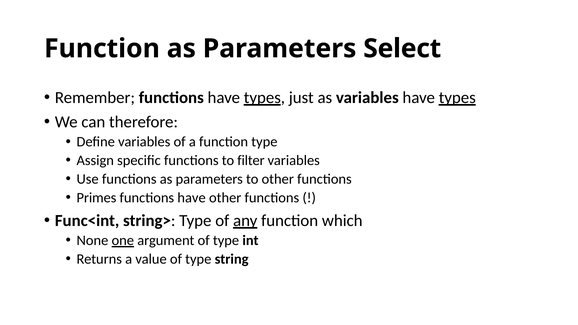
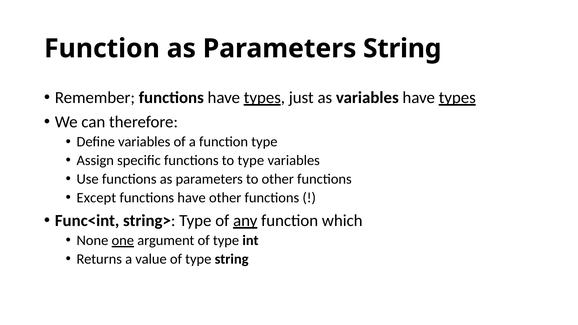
Parameters Select: Select -> String
to filter: filter -> type
Primes: Primes -> Except
